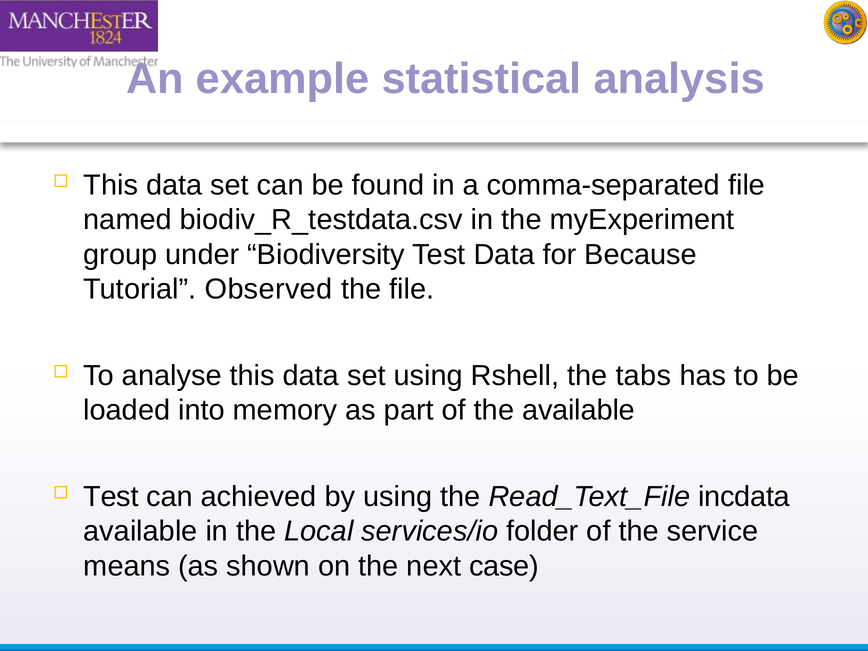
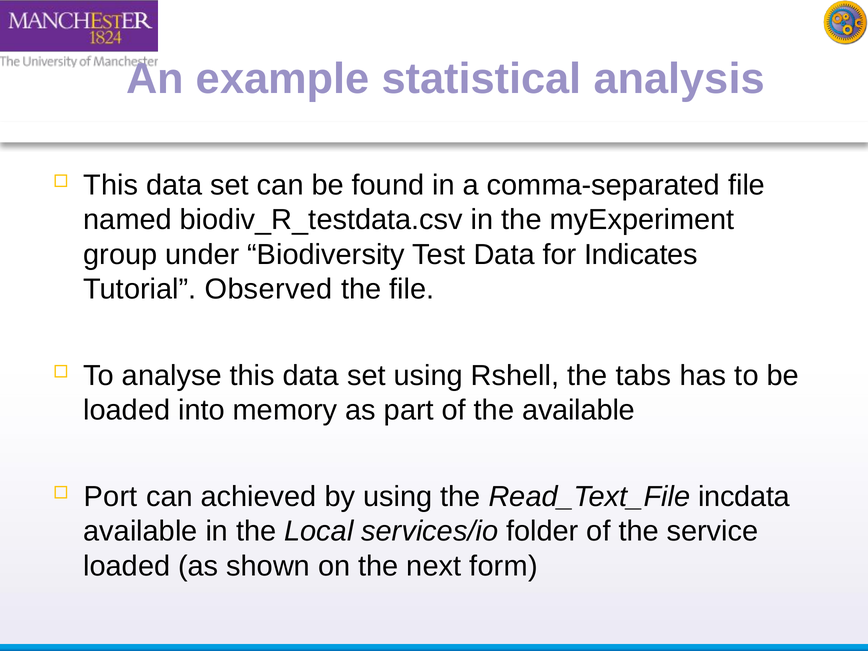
Because: Because -> Indicates
Test at (111, 497): Test -> Port
means at (127, 566): means -> loaded
case: case -> form
